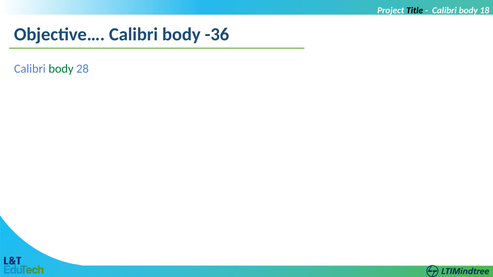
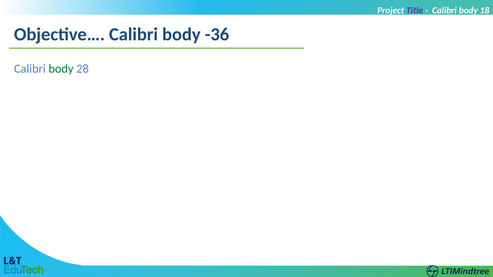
Title colour: black -> purple
